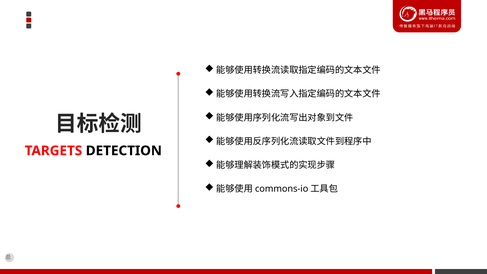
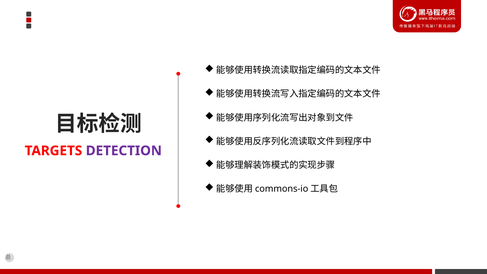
DETECTION colour: black -> purple
